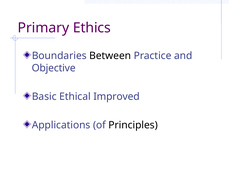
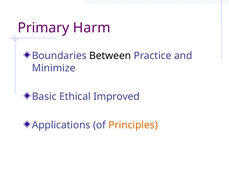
Ethics: Ethics -> Harm
Objective: Objective -> Minimize
Principles colour: black -> orange
